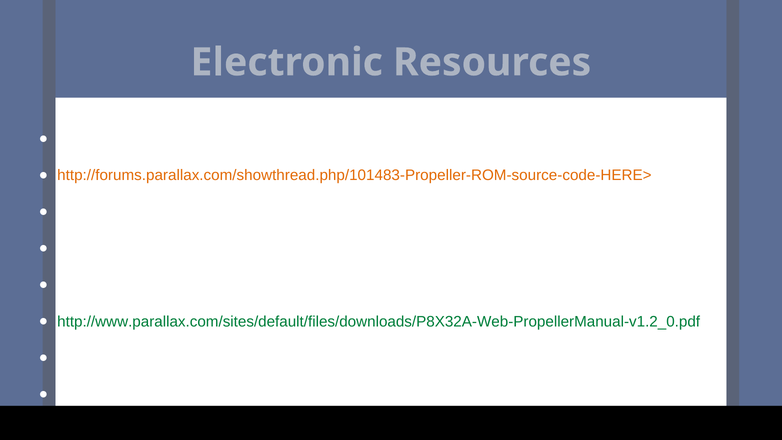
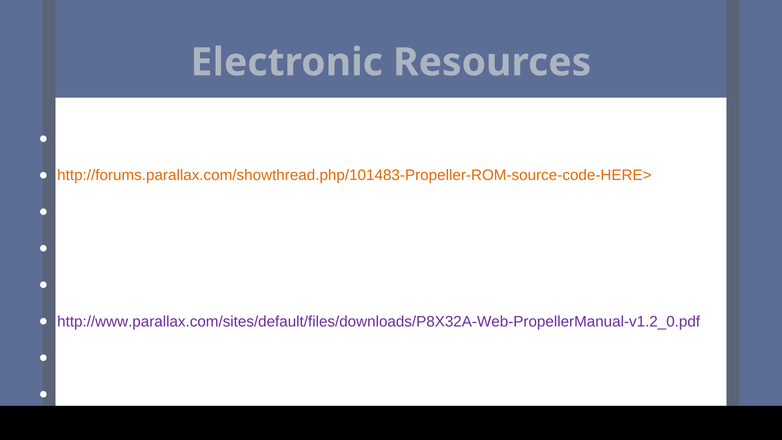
http://www.parallax.com/sites/default/files/downloads/P8X32A-Web-PropellerManual-v1.2_0.pdf colour: green -> purple
